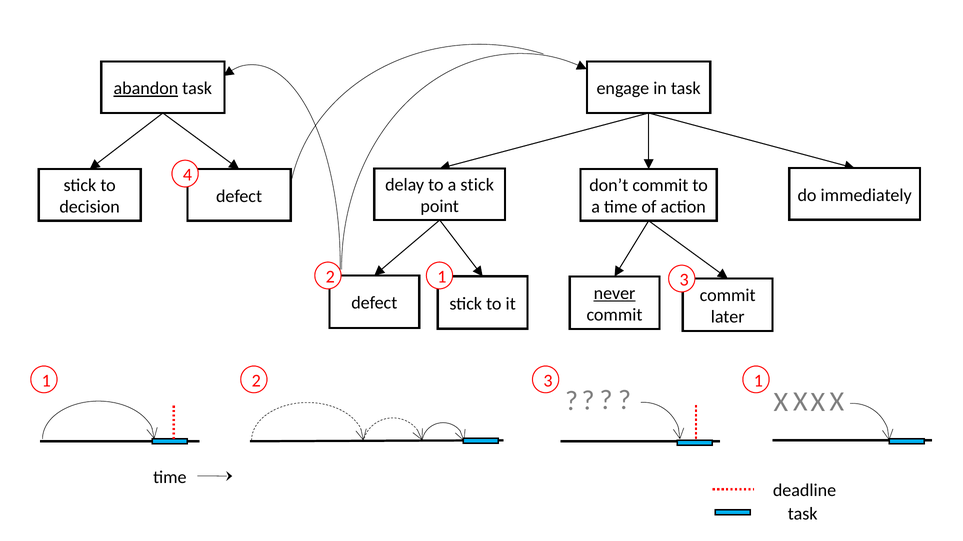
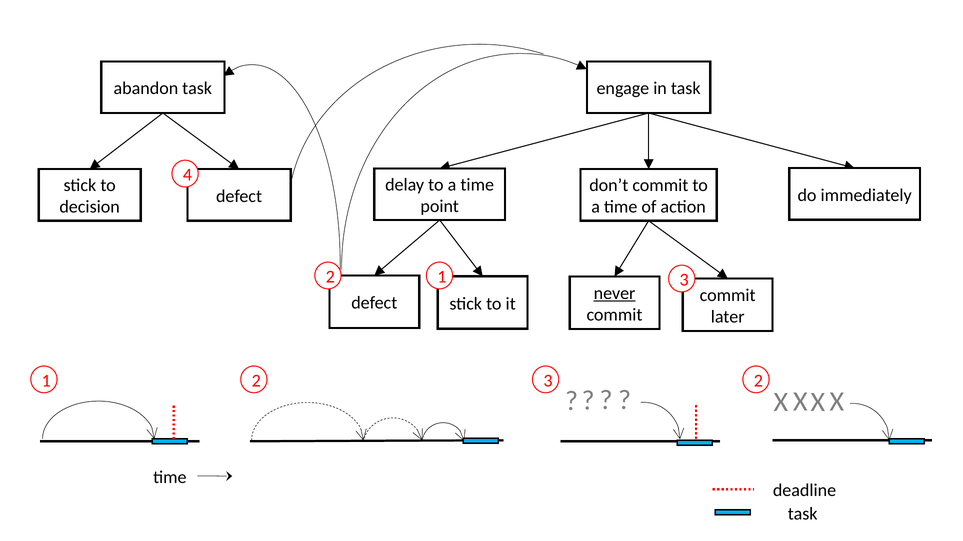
abandon underline: present -> none
delay to a stick: stick -> time
3 1: 1 -> 2
